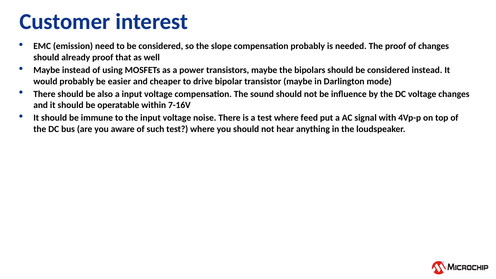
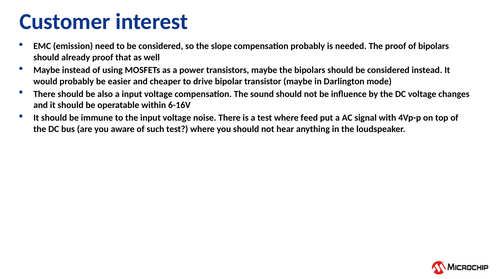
of changes: changes -> bipolars
7-16V: 7-16V -> 6-16V
